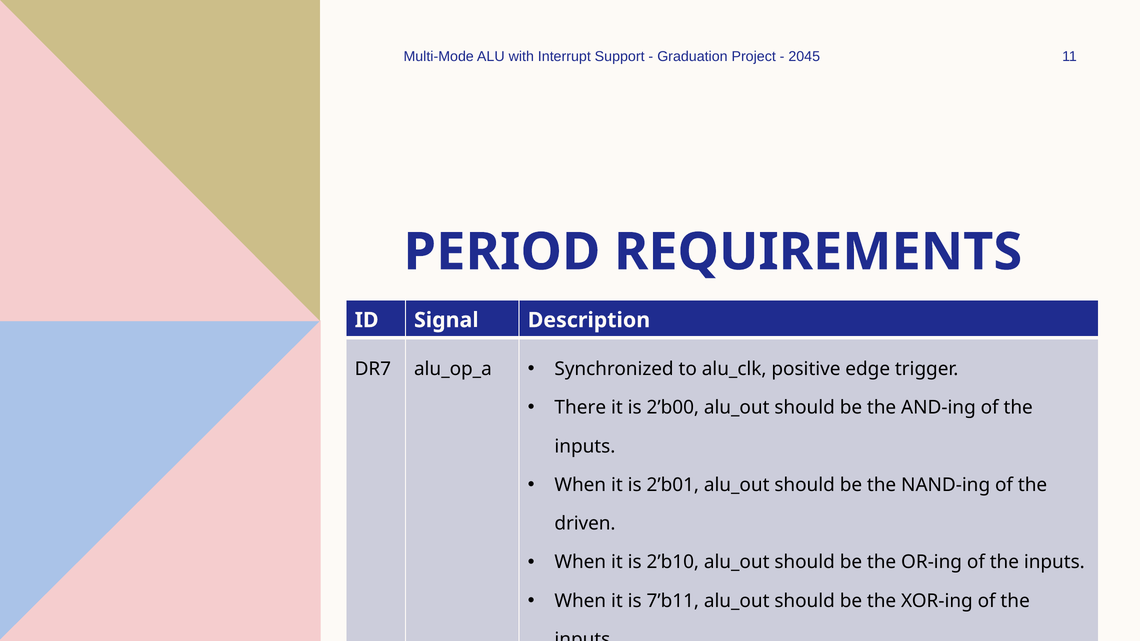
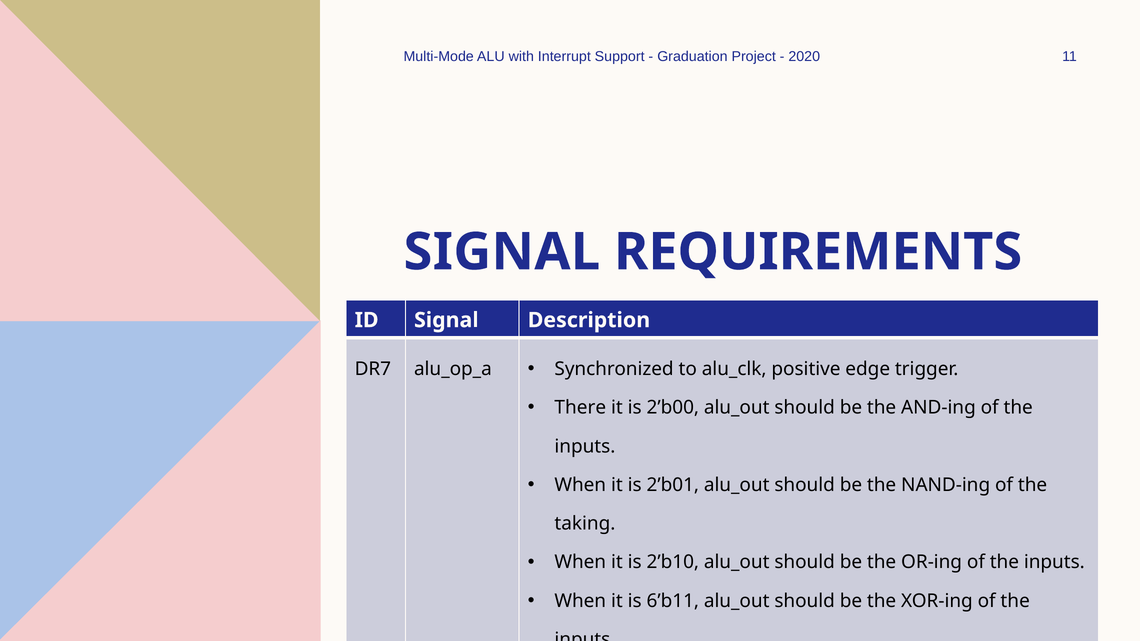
2045: 2045 -> 2020
PERIOD at (502, 252): PERIOD -> SIGNAL
driven: driven -> taking
7’b11: 7’b11 -> 6’b11
